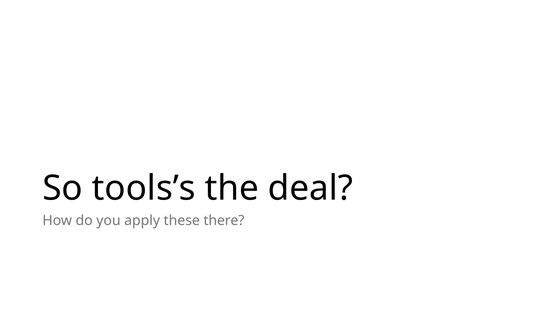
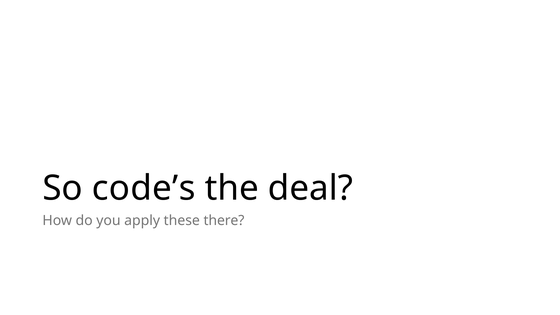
tools’s: tools’s -> code’s
